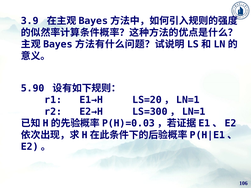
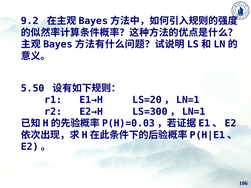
3.9: 3.9 -> 9.2
5.90: 5.90 -> 5.50
